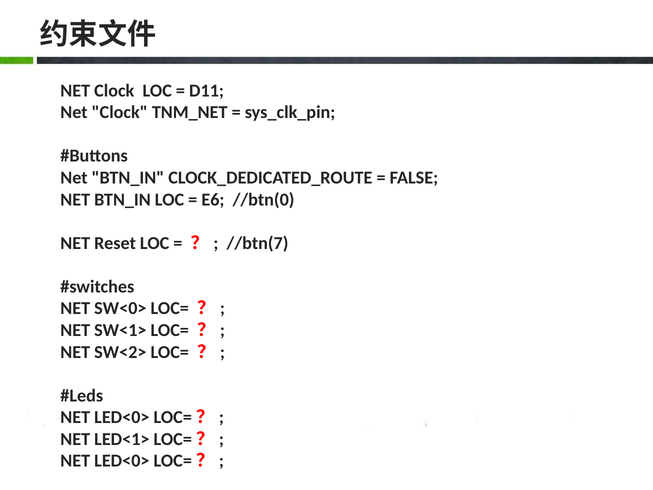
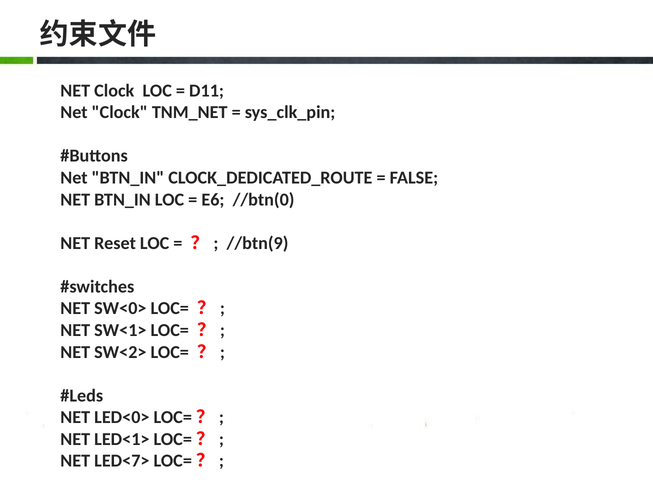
//btn(7: //btn(7 -> //btn(9
LED<0> at (122, 461): LED<0> -> LED<7>
